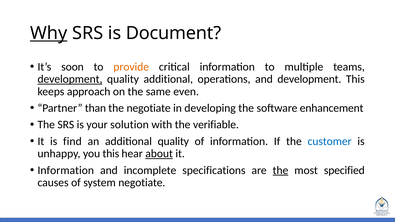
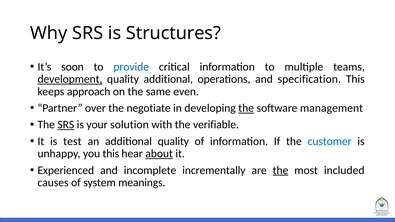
Why underline: present -> none
Document: Document -> Structures
provide colour: orange -> blue
and development: development -> specification
than: than -> over
the at (246, 108) underline: none -> present
enhancement: enhancement -> management
SRS at (66, 125) underline: none -> present
find: find -> test
Information at (66, 170): Information -> Experienced
specifications: specifications -> incrementally
specified: specified -> included
system negotiate: negotiate -> meanings
